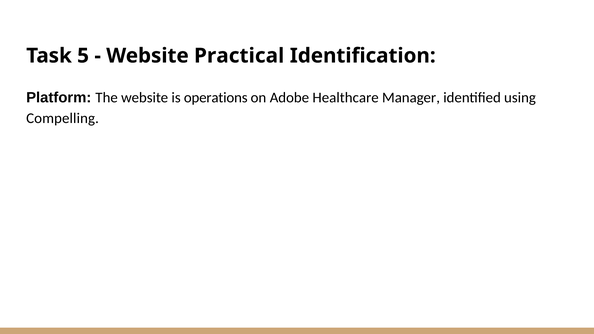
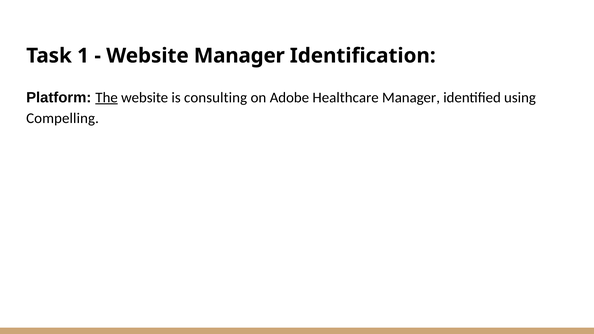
5: 5 -> 1
Website Practical: Practical -> Manager
The underline: none -> present
operations: operations -> consulting
